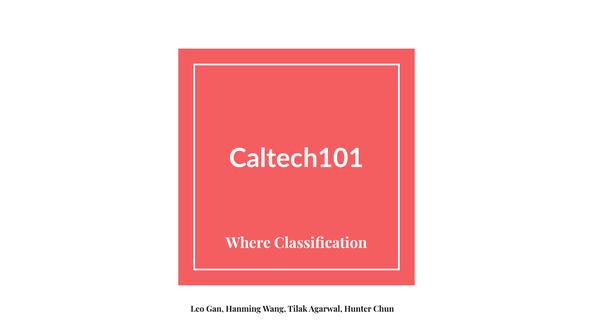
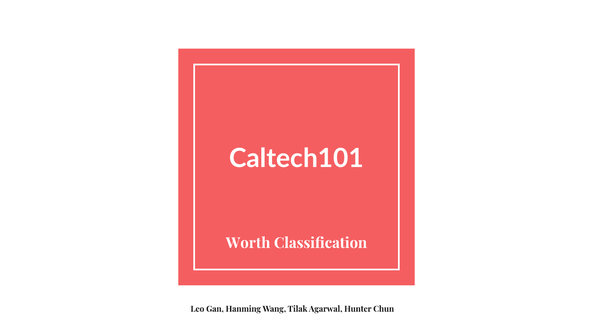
Where: Where -> Worth
